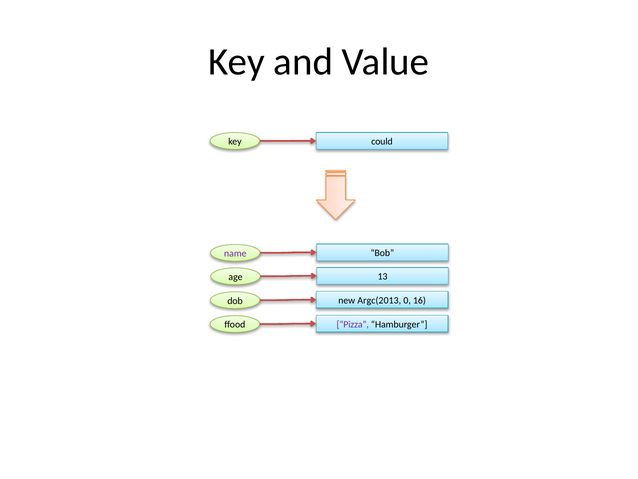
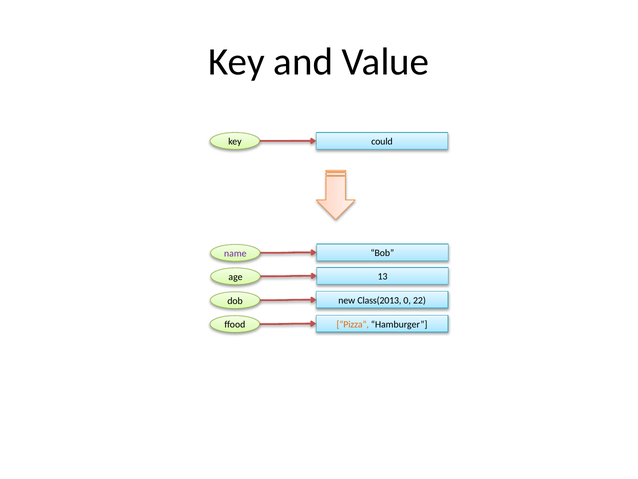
Argc(2013: Argc(2013 -> Class(2013
16: 16 -> 22
Pizza colour: purple -> orange
